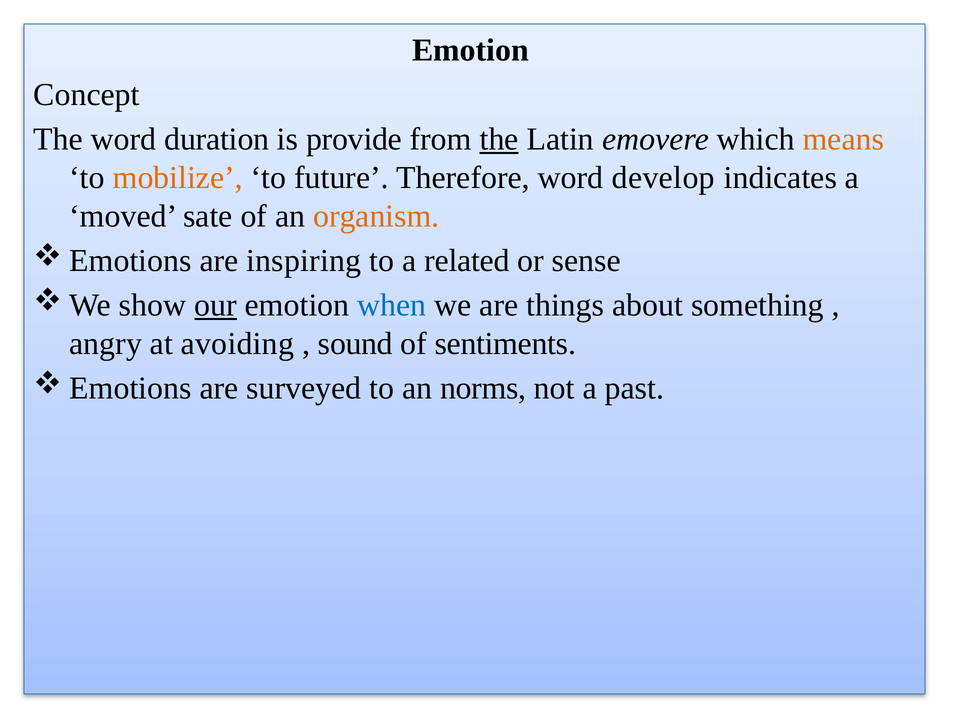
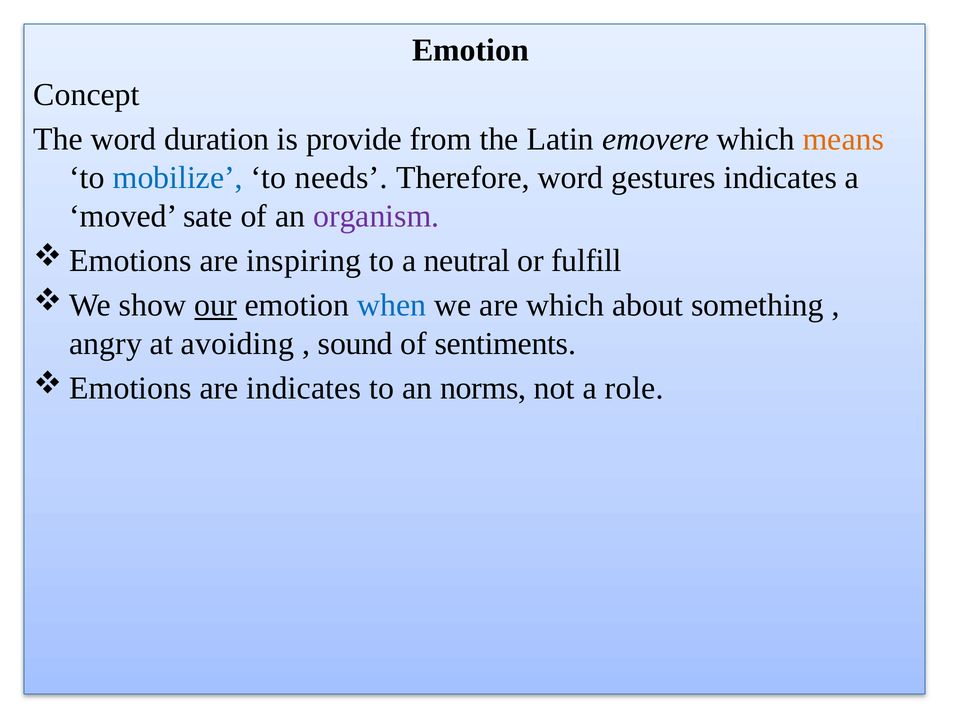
the at (499, 139) underline: present -> none
mobilize colour: orange -> blue
future: future -> needs
develop: develop -> gestures
organism colour: orange -> purple
related: related -> neutral
sense: sense -> fulfill
are things: things -> which
are surveyed: surveyed -> indicates
past: past -> role
